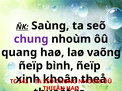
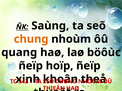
chung at (31, 39) colour: purple -> orange
vaõng: vaõng -> böôùc
bình: bình -> hoïp
